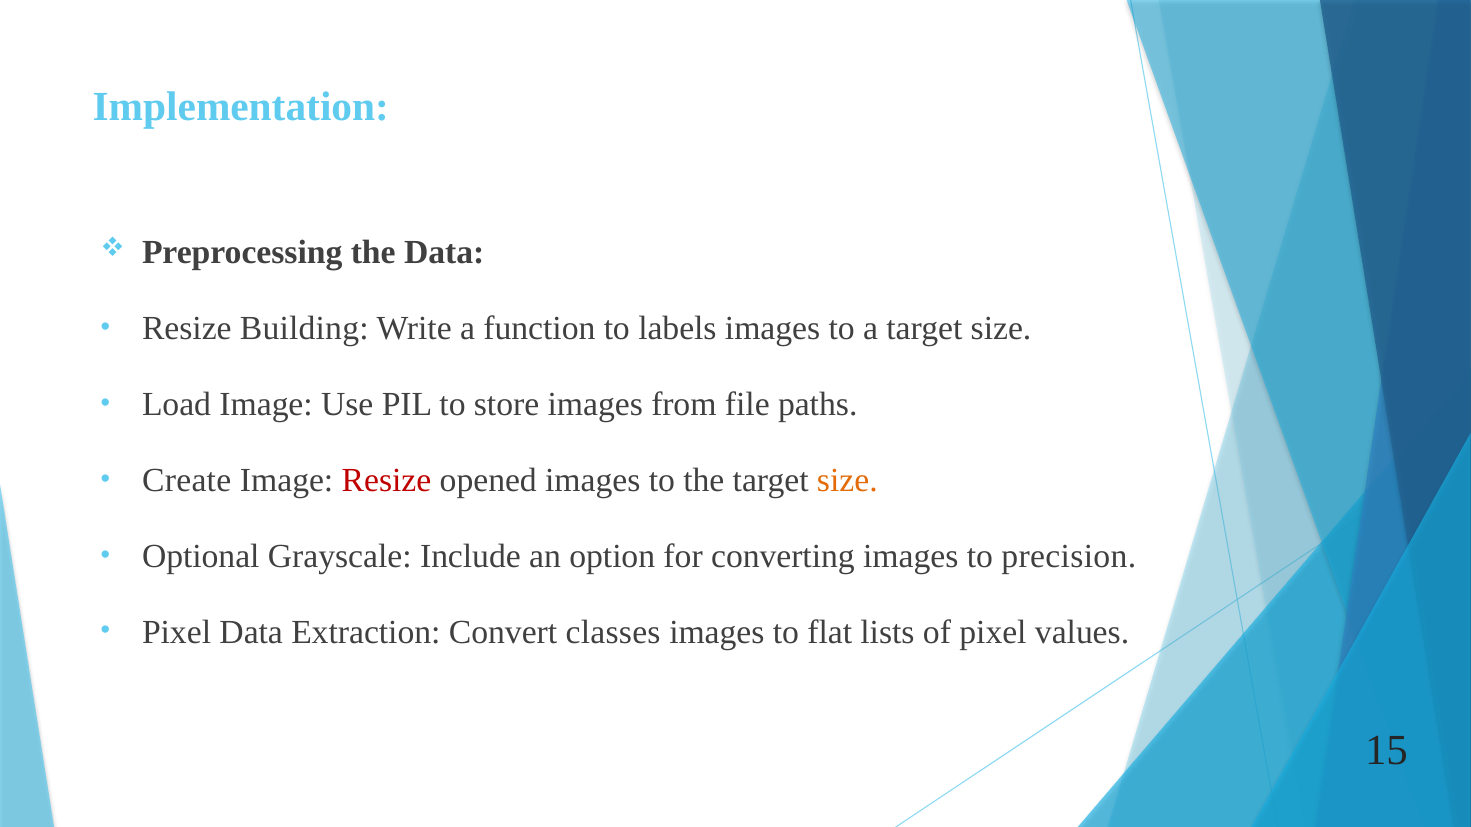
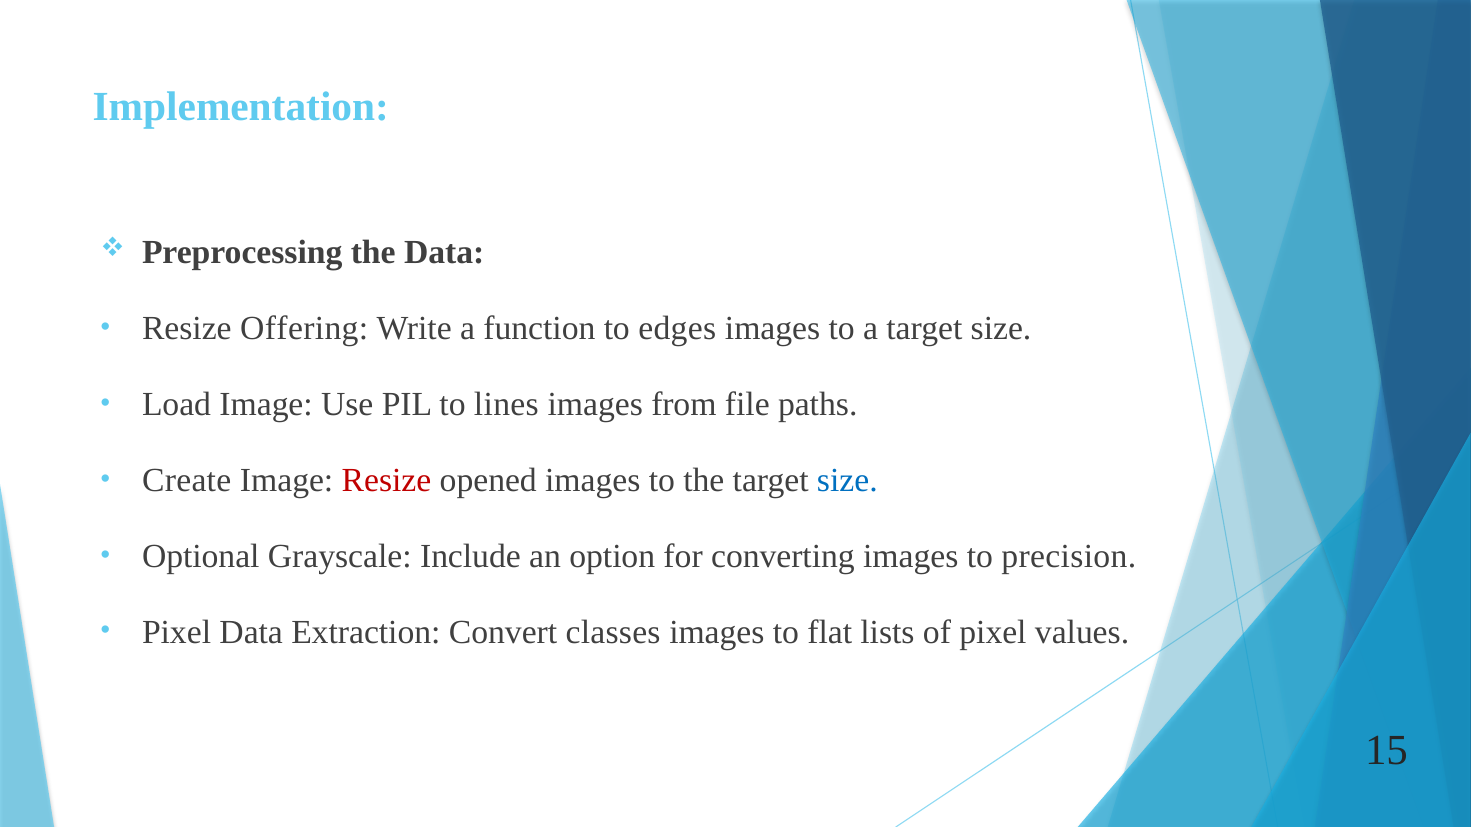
Building: Building -> Offering
labels: labels -> edges
store: store -> lines
size at (847, 480) colour: orange -> blue
